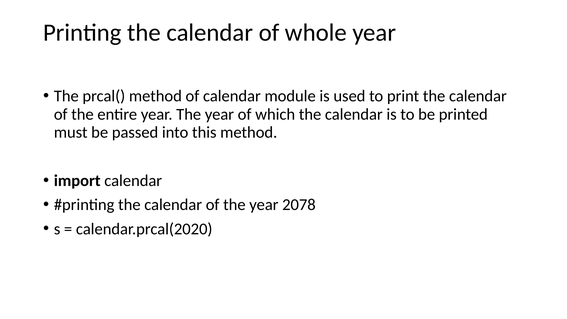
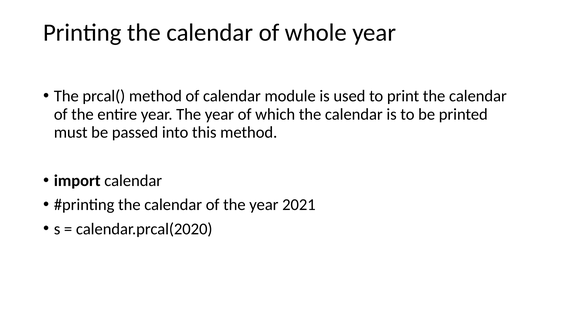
2078: 2078 -> 2021
